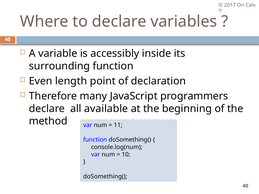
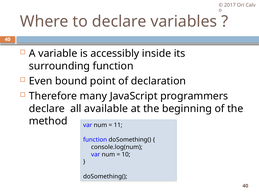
length: length -> bound
